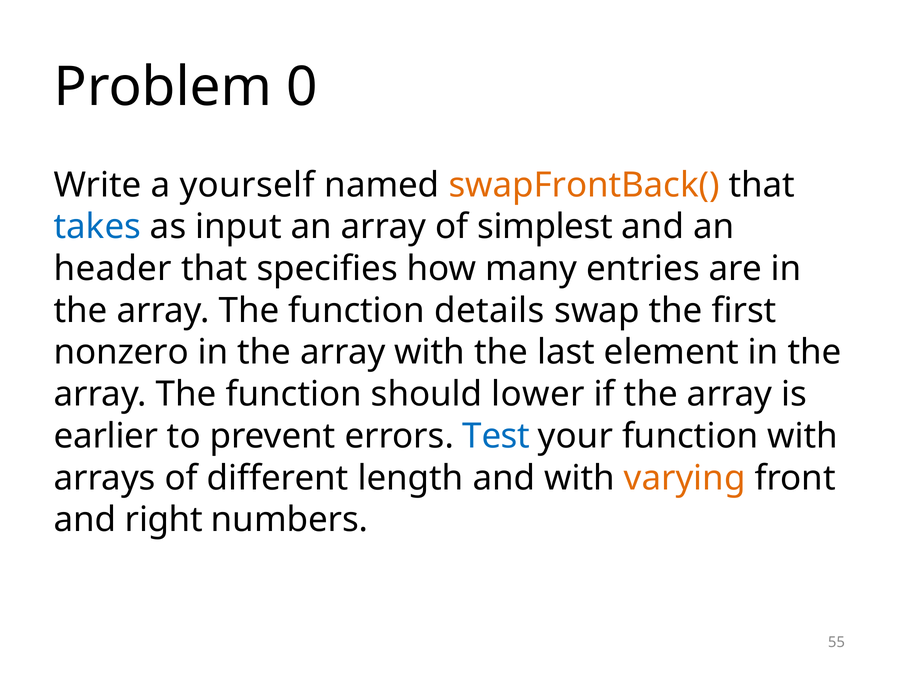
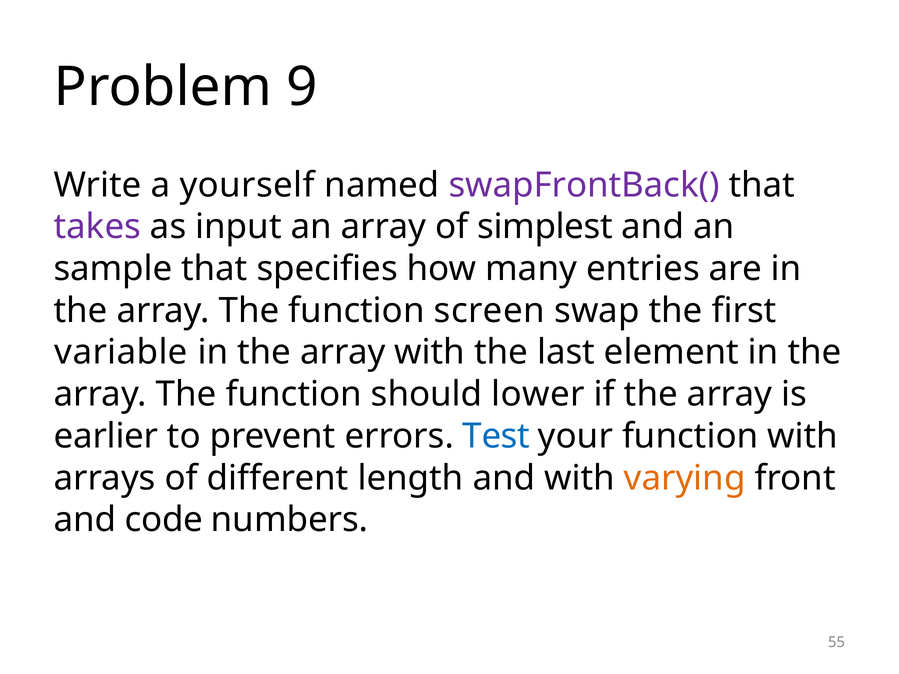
0: 0 -> 9
swapFrontBack( colour: orange -> purple
takes colour: blue -> purple
header: header -> sample
details: details -> screen
nonzero: nonzero -> variable
right: right -> code
